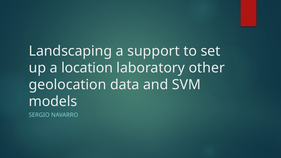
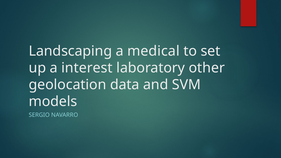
support: support -> medical
location: location -> interest
